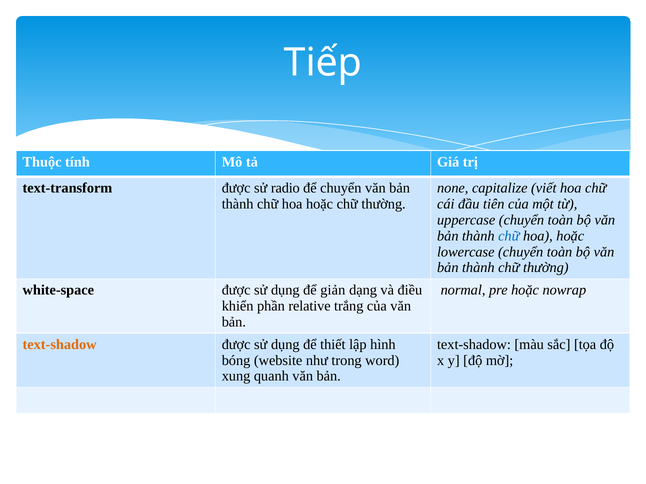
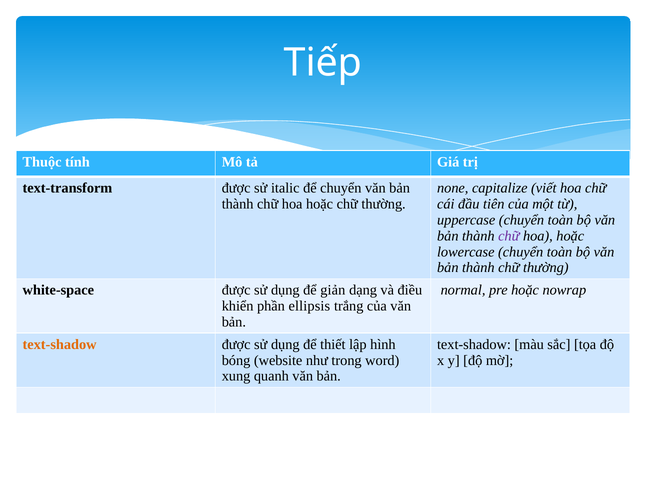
radio: radio -> italic
chữ at (509, 236) colour: blue -> purple
relative: relative -> ellipsis
